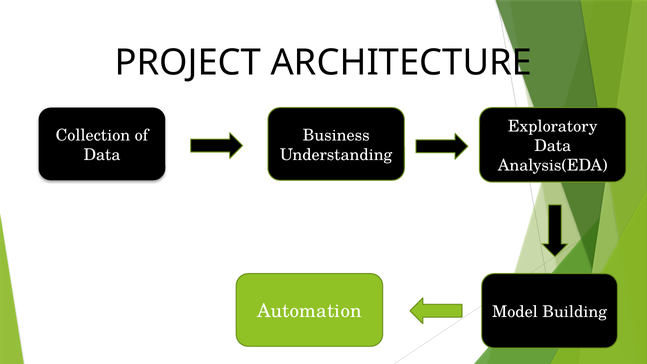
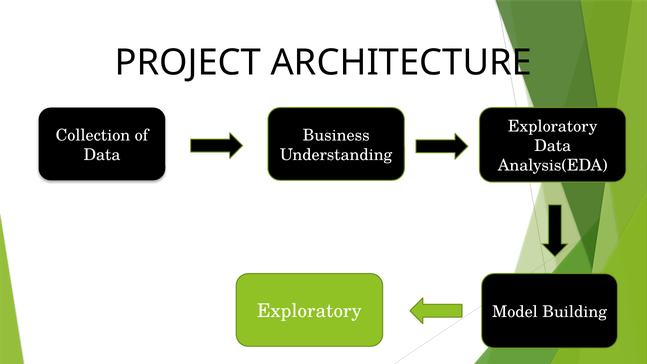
Automation at (309, 311): Automation -> Exploratory
